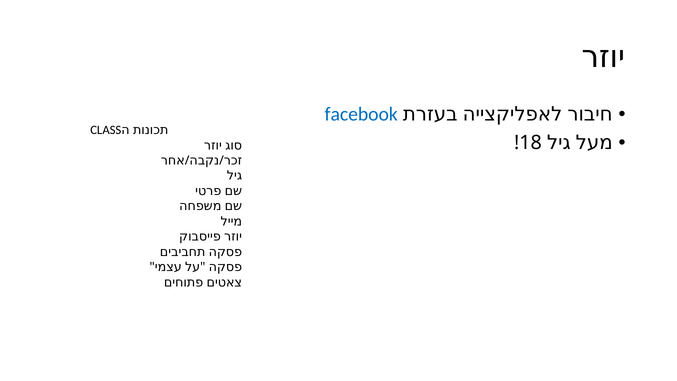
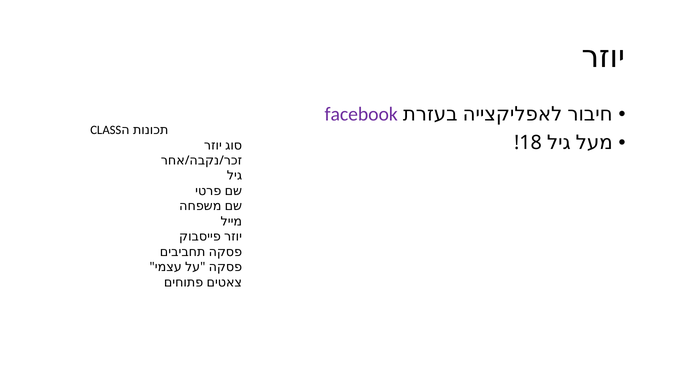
facebook colour: blue -> purple
